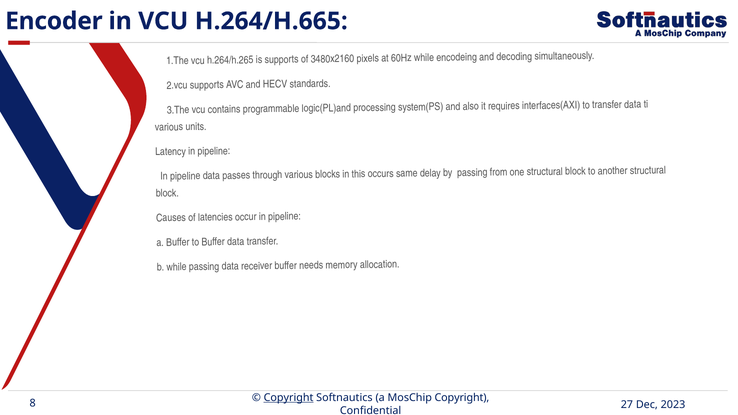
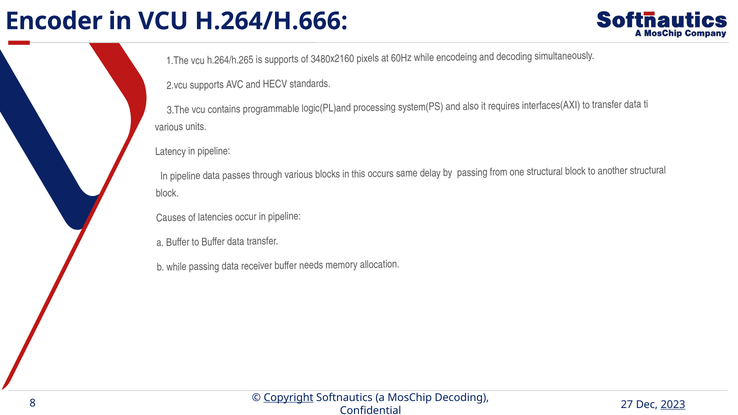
H.264/H.665: H.264/H.665 -> H.264/H.666
MosChip Copyright: Copyright -> Decoding
2023 underline: none -> present
